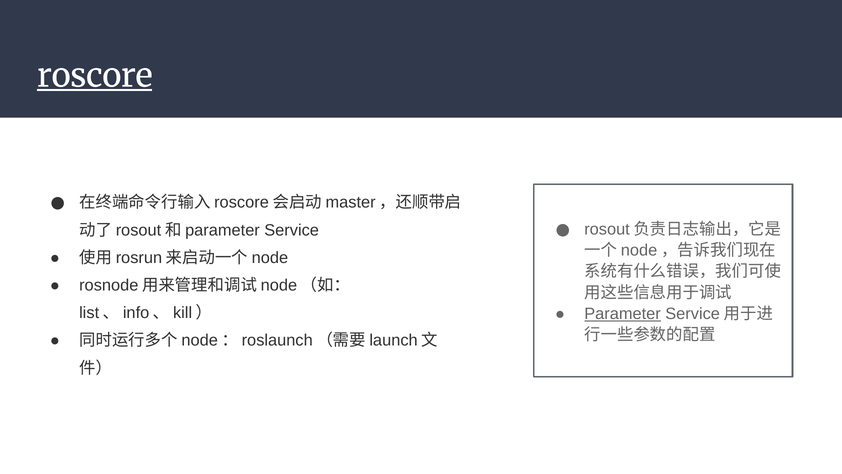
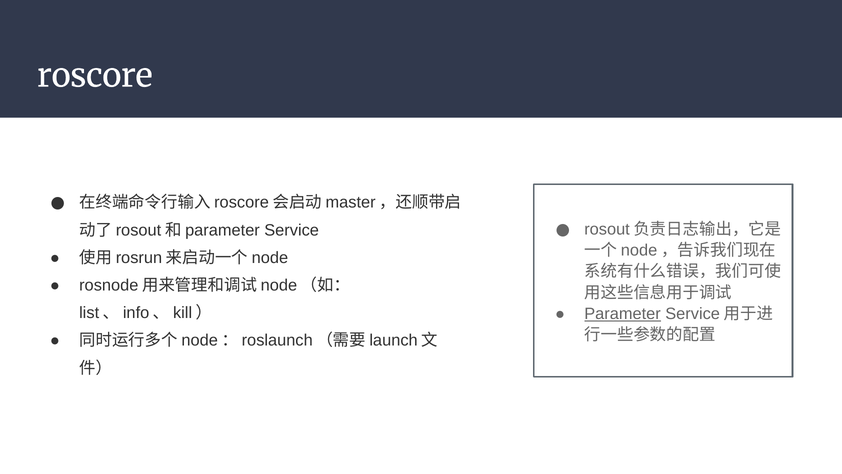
roscore underline: present -> none
